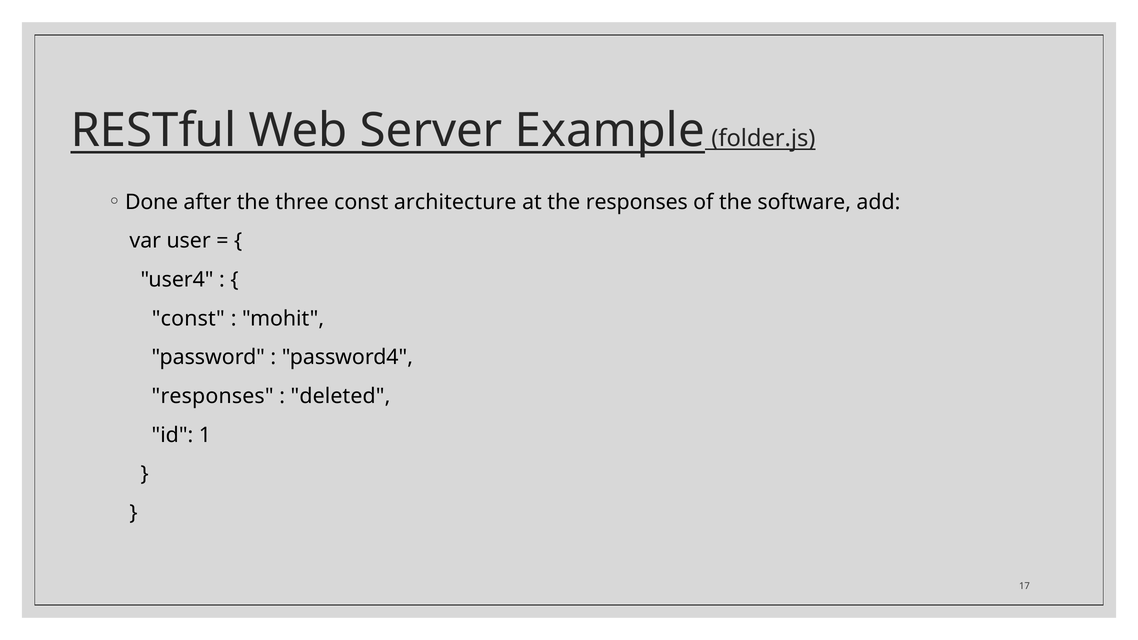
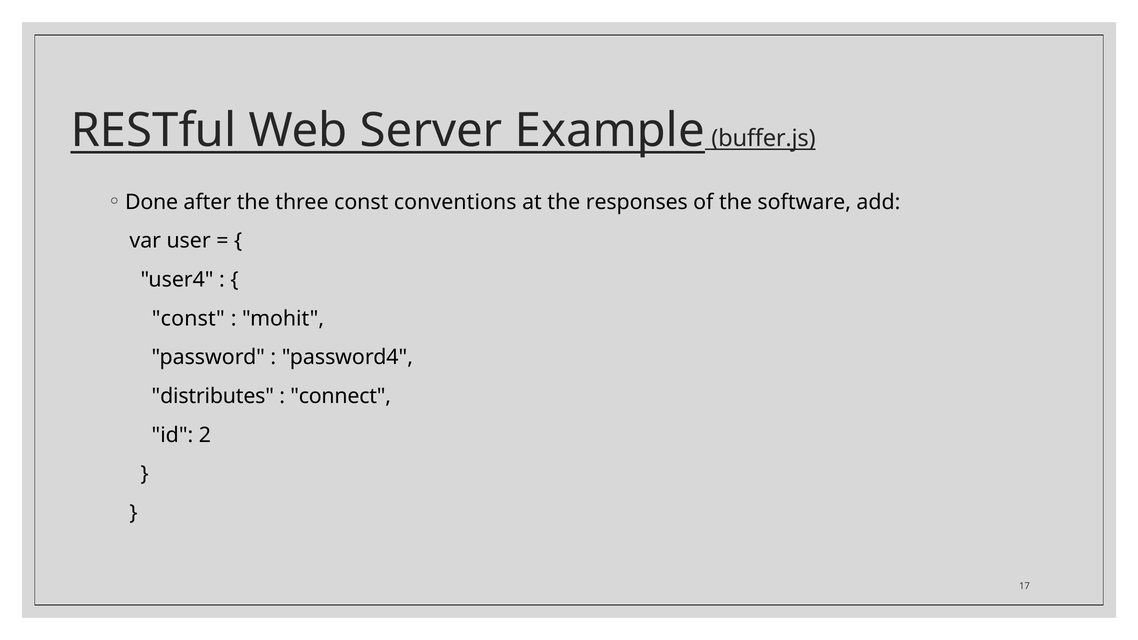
folder.js: folder.js -> buffer.js
architecture: architecture -> conventions
responses at (213, 396): responses -> distributes
deleted: deleted -> connect
1: 1 -> 2
